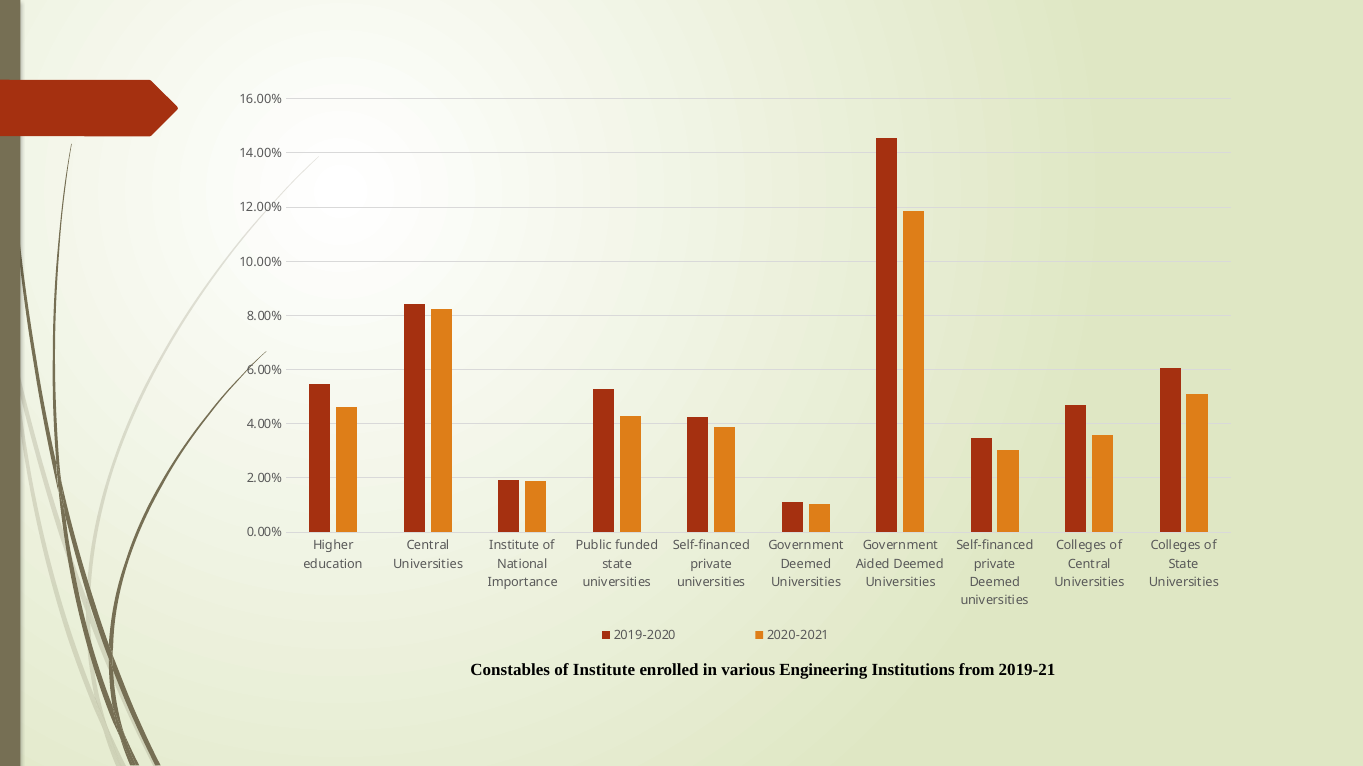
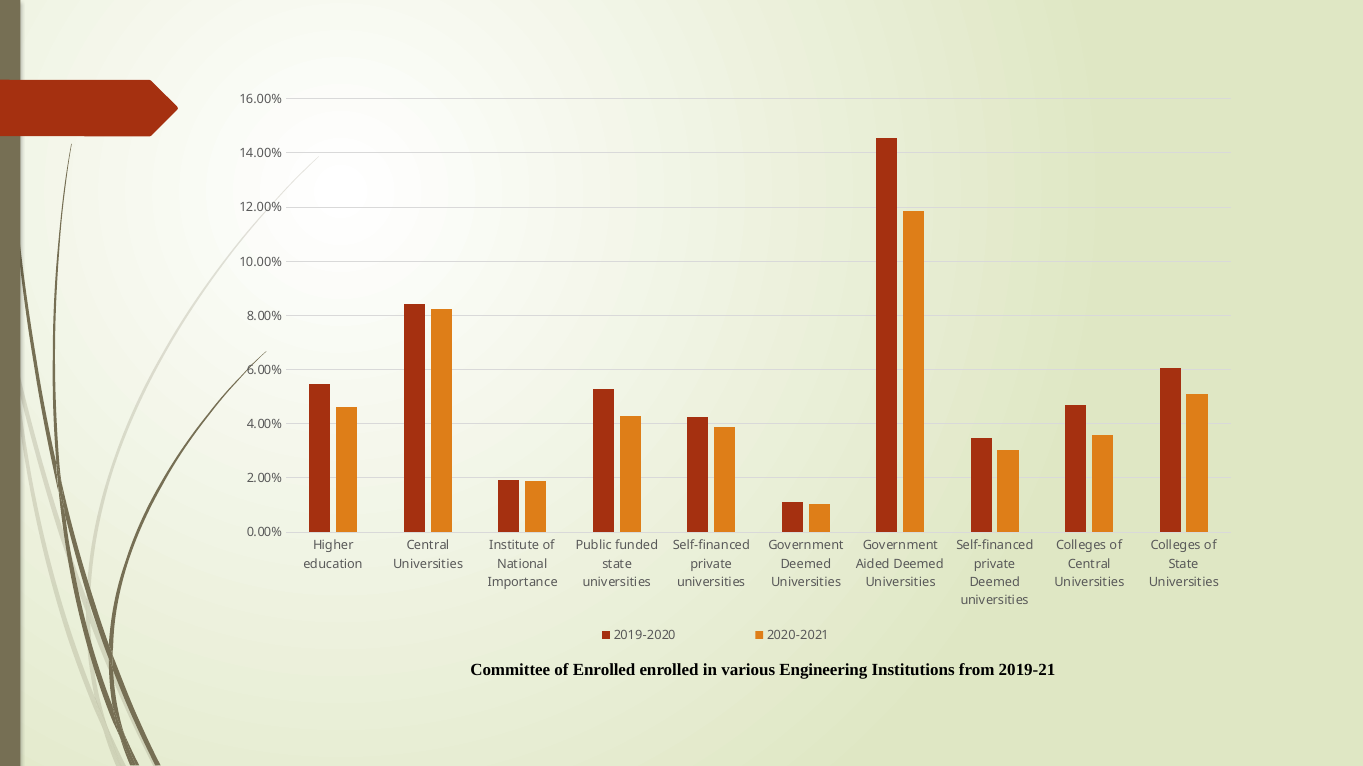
Constables: Constables -> Committee
of Institute: Institute -> Enrolled
